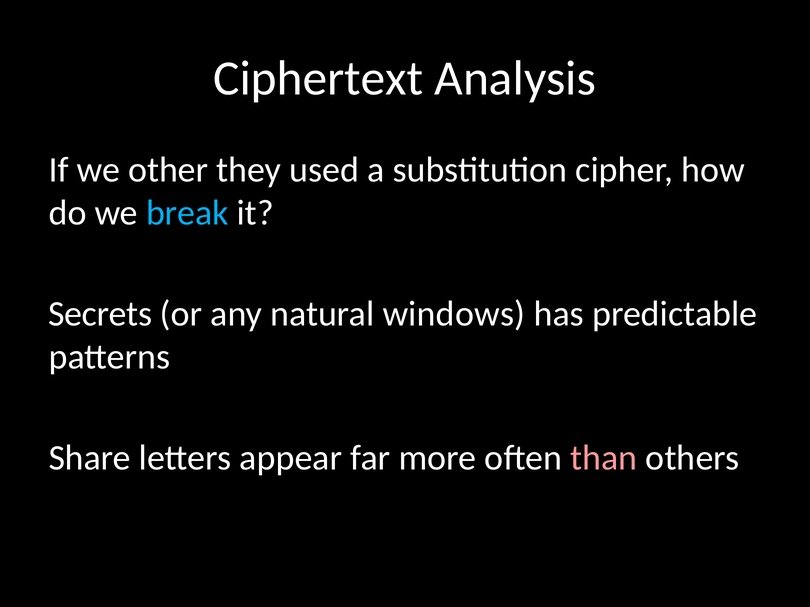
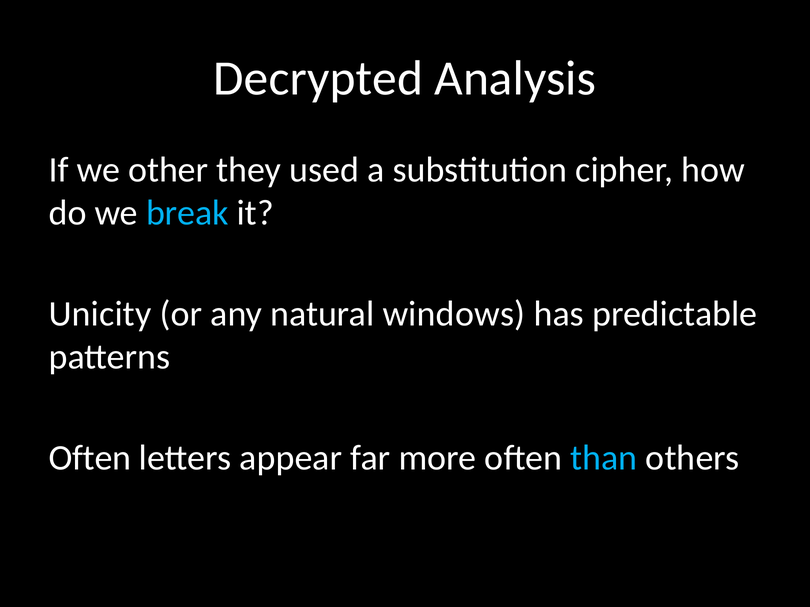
Ciphertext: Ciphertext -> Decrypted
Secrets: Secrets -> Unicity
Share at (90, 458): Share -> Often
than colour: pink -> light blue
